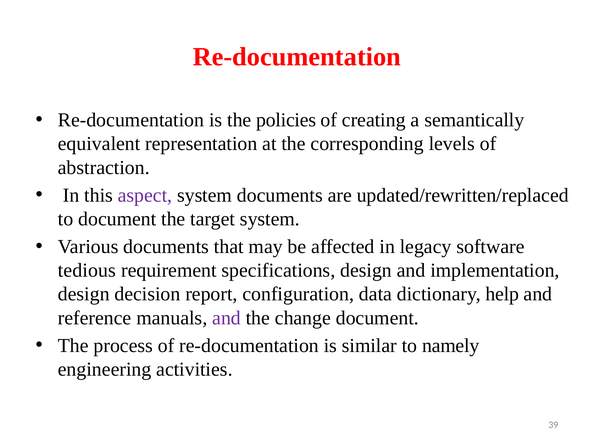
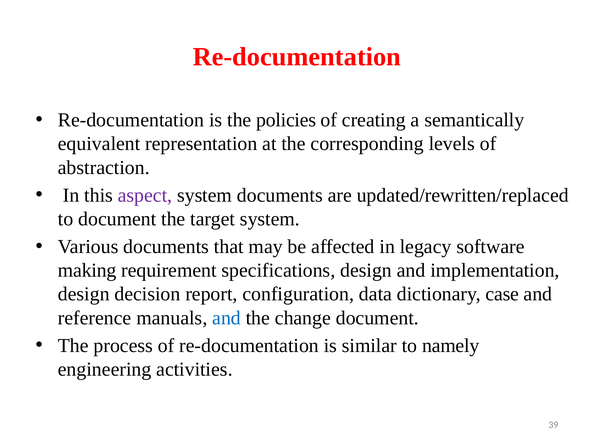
tedious: tedious -> making
help: help -> case
and at (227, 318) colour: purple -> blue
